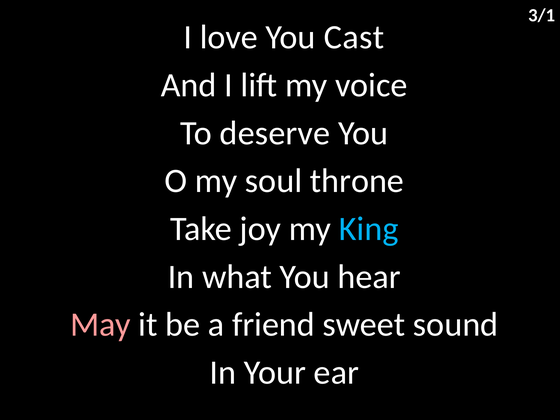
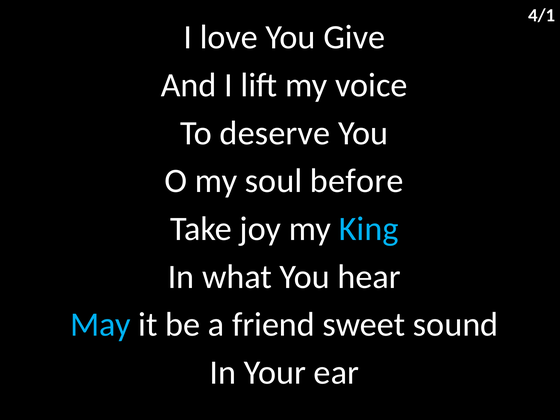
3/1: 3/1 -> 4/1
Cast: Cast -> Give
throne: throne -> before
May colour: pink -> light blue
